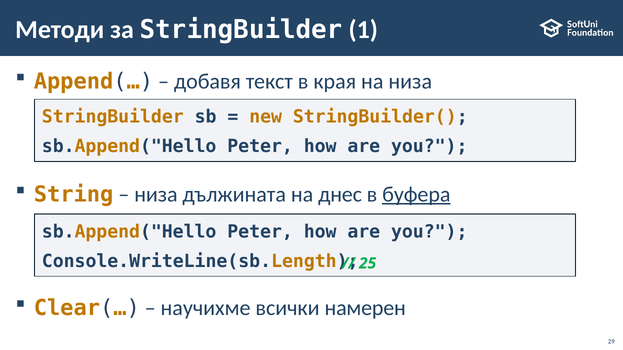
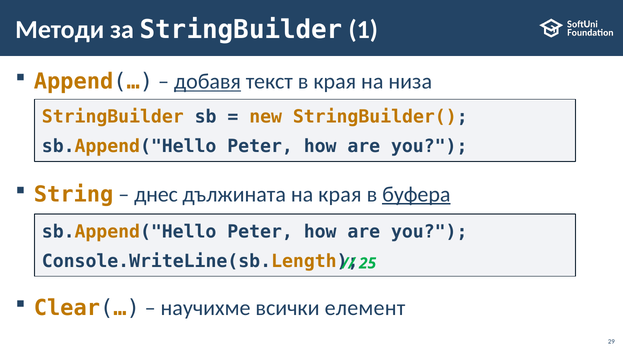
добавя underline: none -> present
низа: низа -> днес
на днес: днес -> края
намерен: намерен -> елемент
